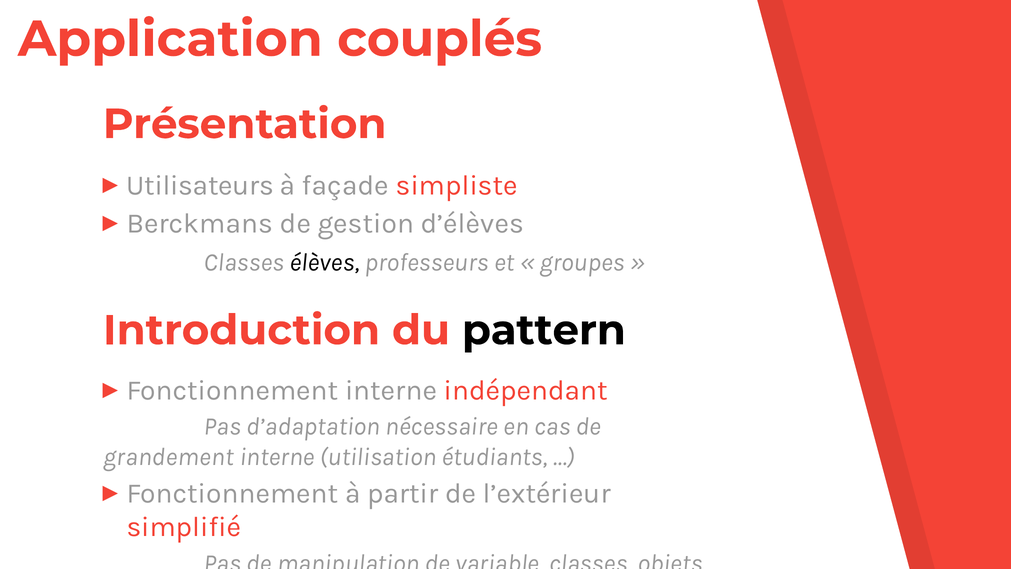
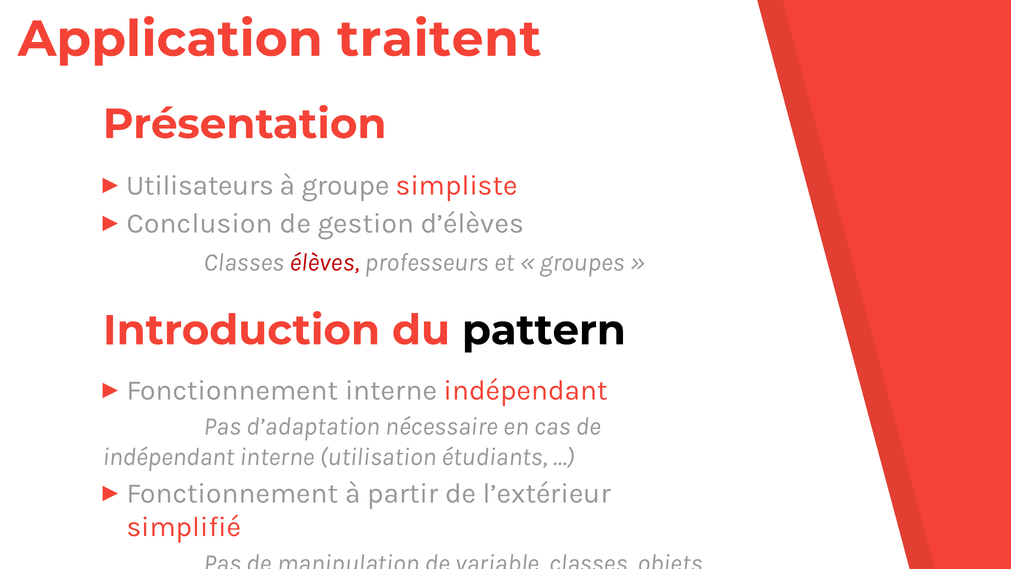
couplés: couplés -> traitent
façade: façade -> groupe
Berckmans: Berckmans -> Conclusion
élèves colour: black -> red
grandement at (168, 457): grandement -> indépendant
